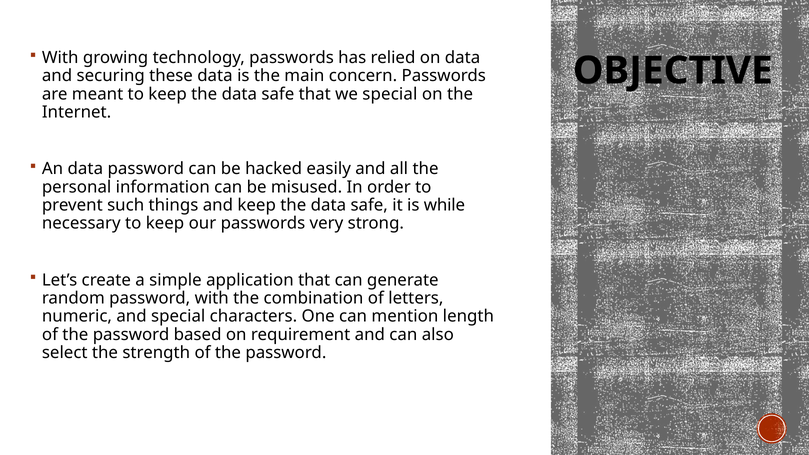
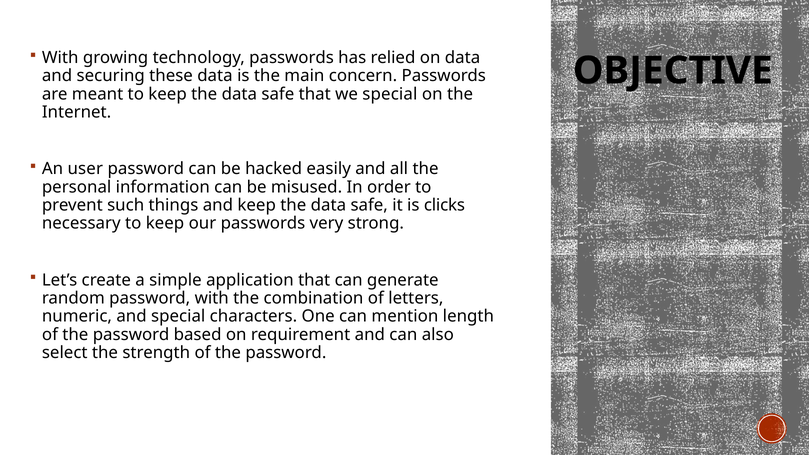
An data: data -> user
while: while -> clicks
